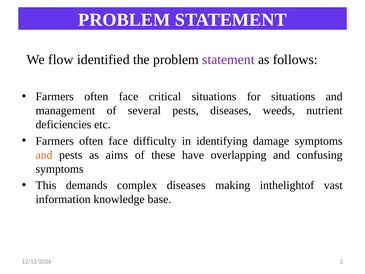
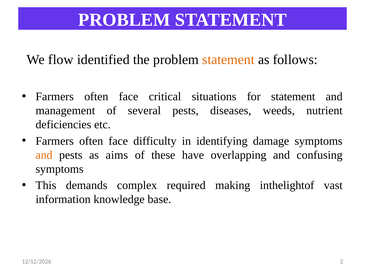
statement at (228, 60) colour: purple -> orange
for situations: situations -> statement
complex diseases: diseases -> required
